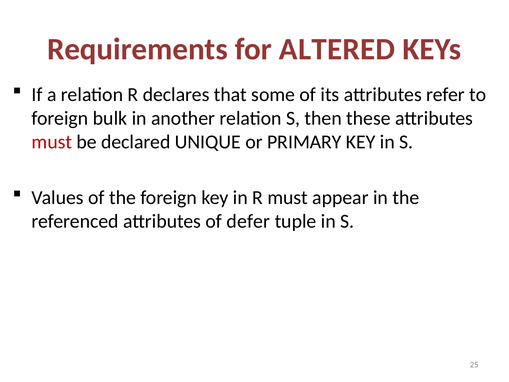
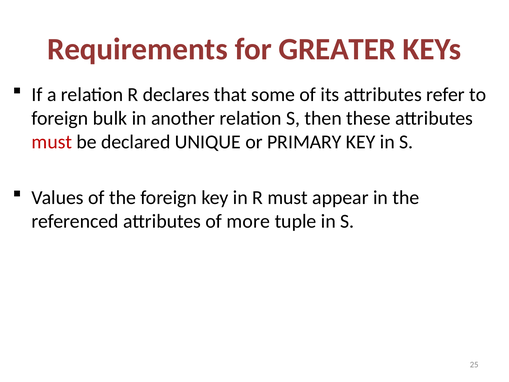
ALTERED: ALTERED -> GREATER
defer: defer -> more
